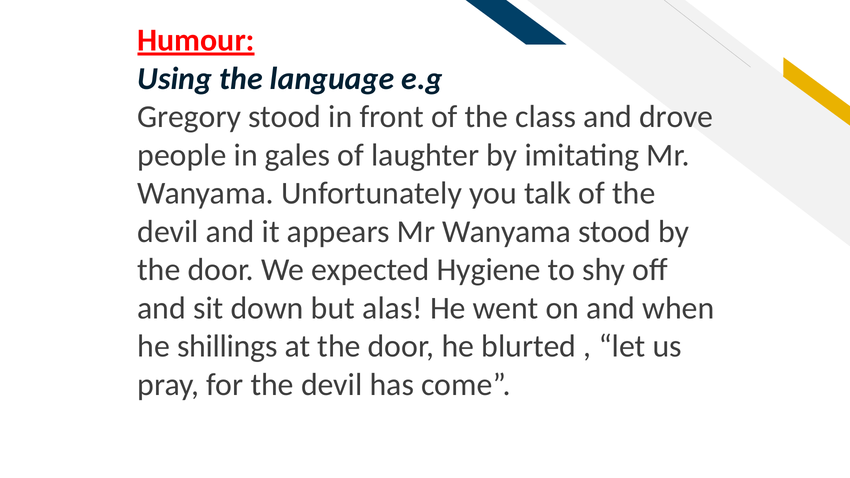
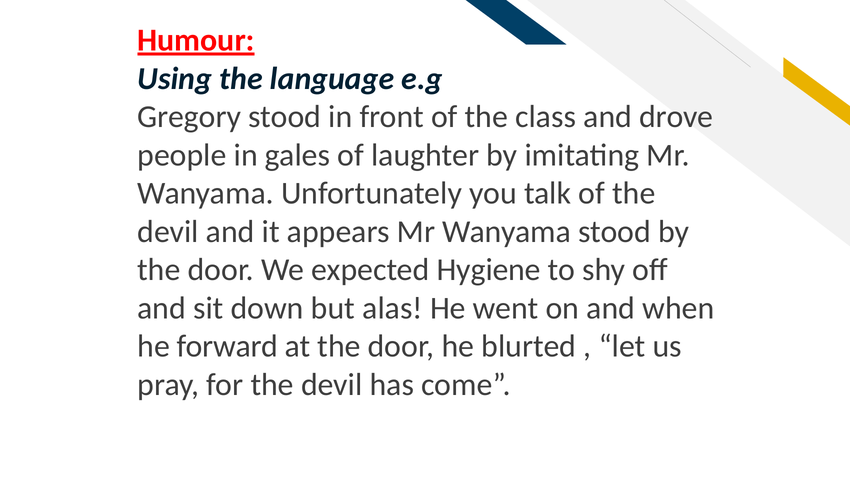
shillings: shillings -> forward
